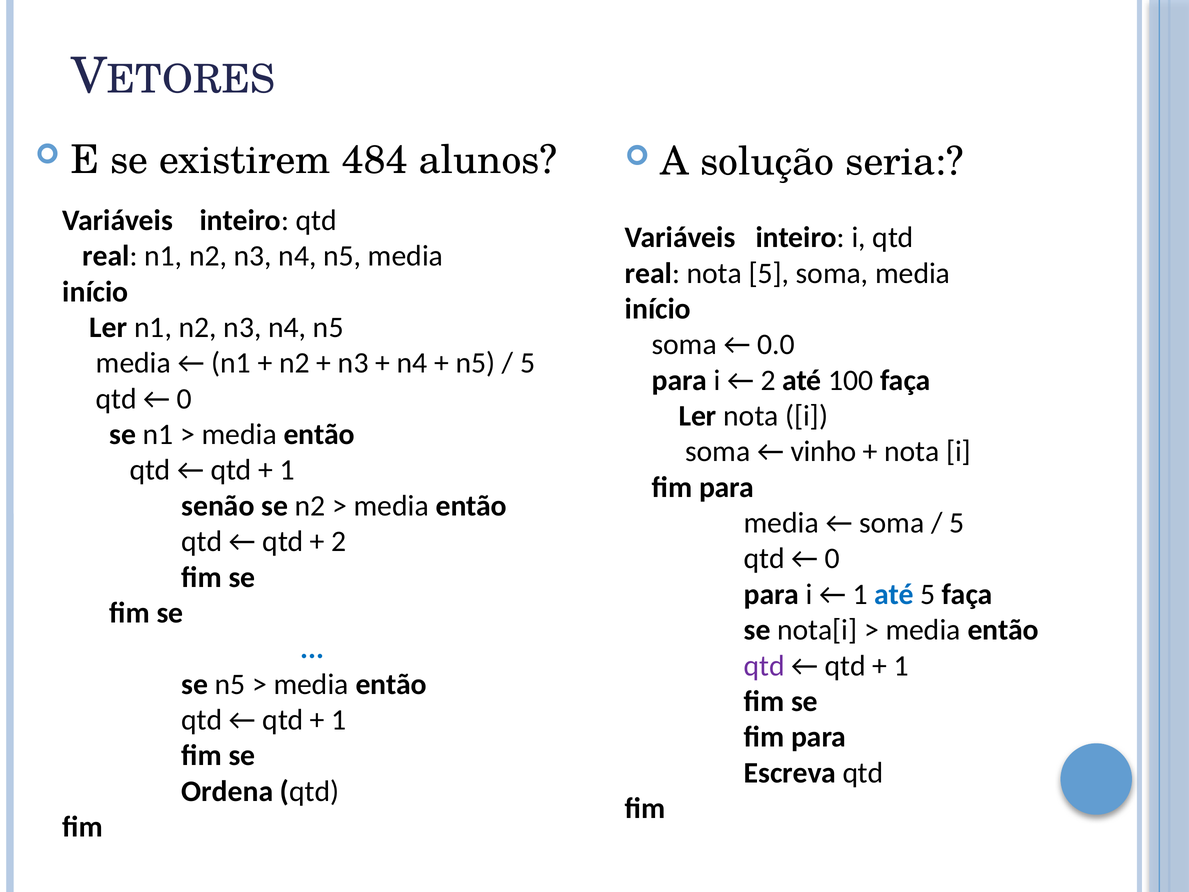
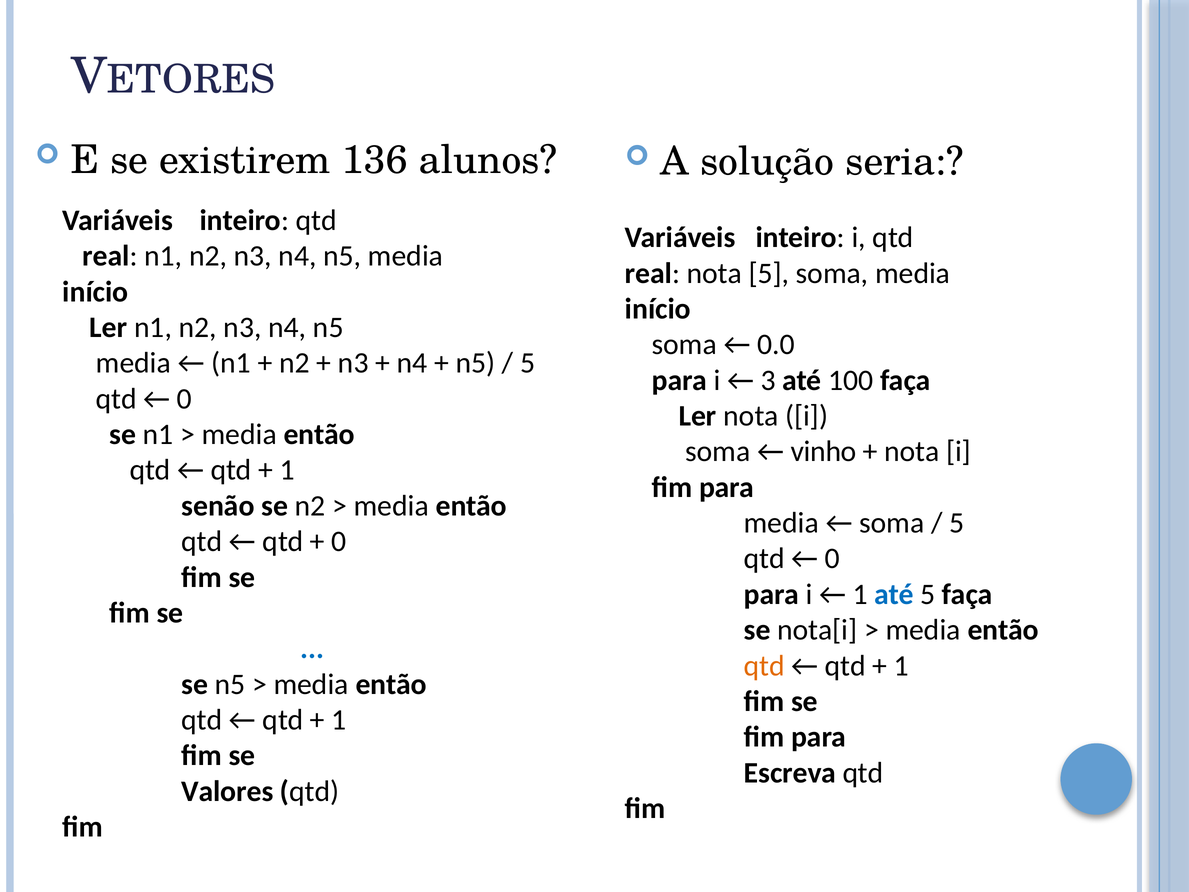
484: 484 -> 136
2 at (768, 380): 2 -> 3
2 at (339, 541): 2 -> 0
qtd at (764, 666) colour: purple -> orange
Ordena: Ordena -> Valores
